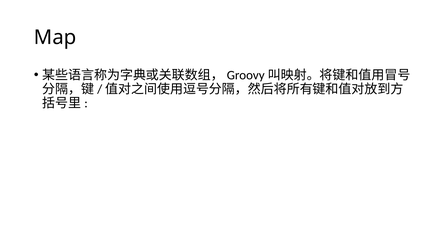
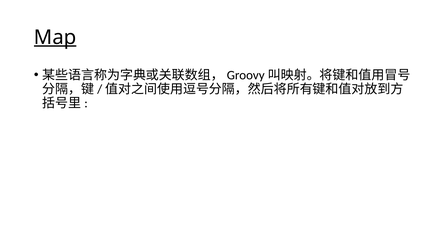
Map underline: none -> present
